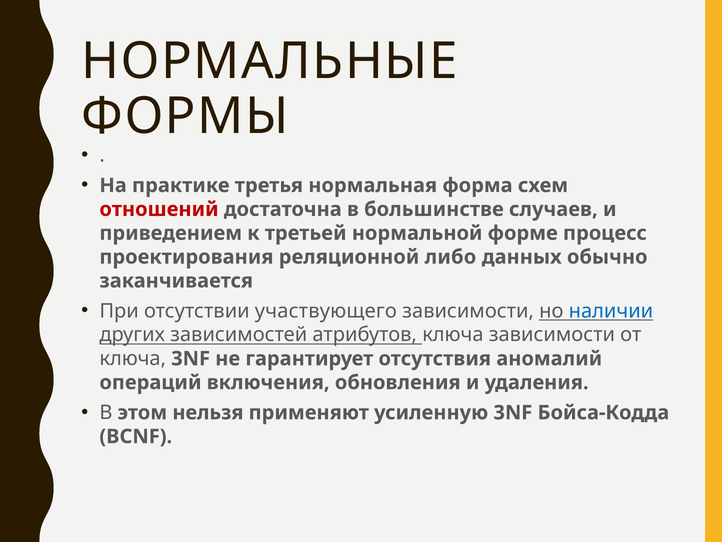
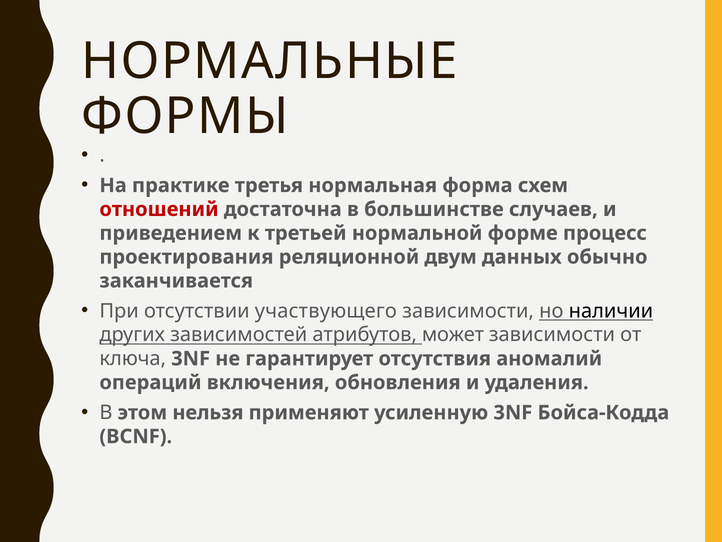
либо: либо -> двум
наличии colour: blue -> black
атрибутов ключа: ключа -> может
